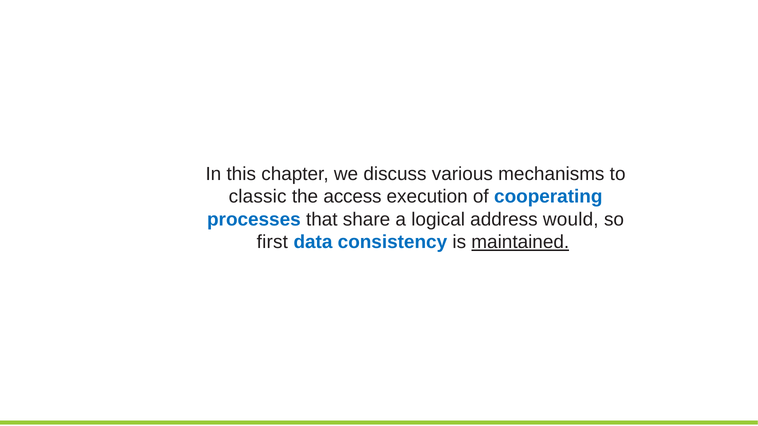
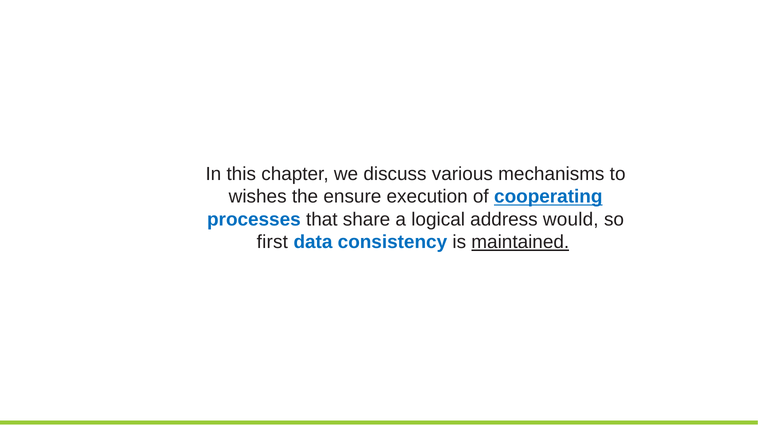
classic: classic -> wishes
access: access -> ensure
cooperating underline: none -> present
